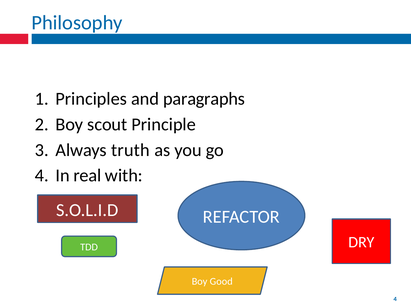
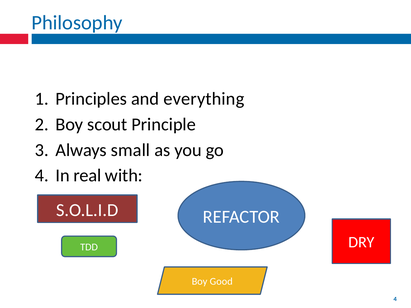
paragraphs: paragraphs -> everything
truth: truth -> small
